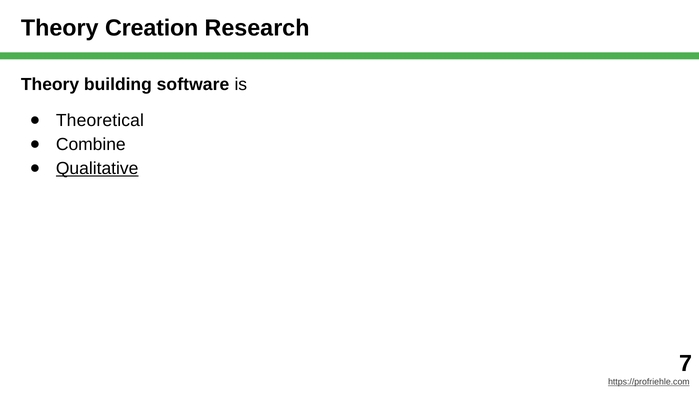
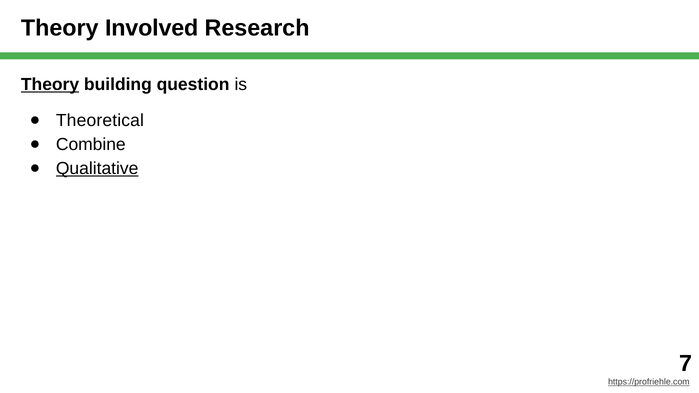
Creation: Creation -> Involved
Theory at (50, 85) underline: none -> present
software: software -> question
